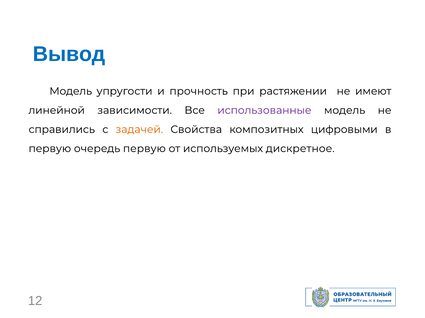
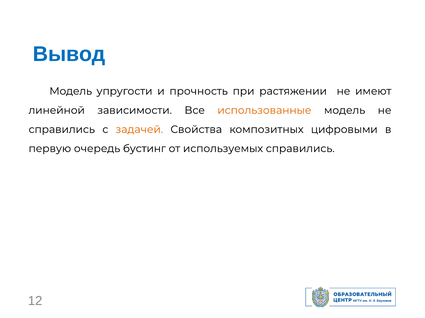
использованные colour: purple -> orange
очередь первую: первую -> бустинг
используемых дискретное: дискретное -> справились
